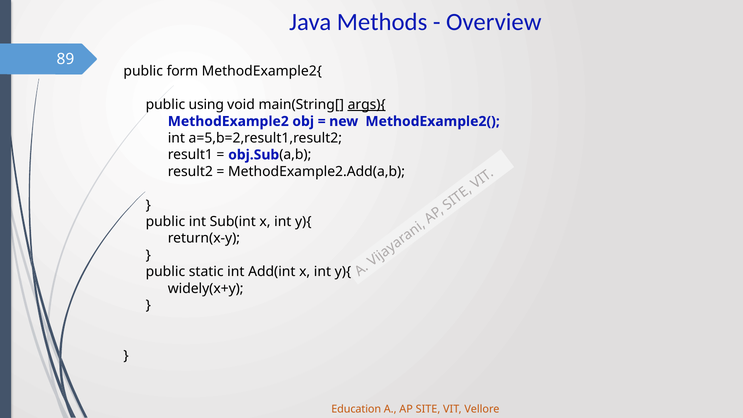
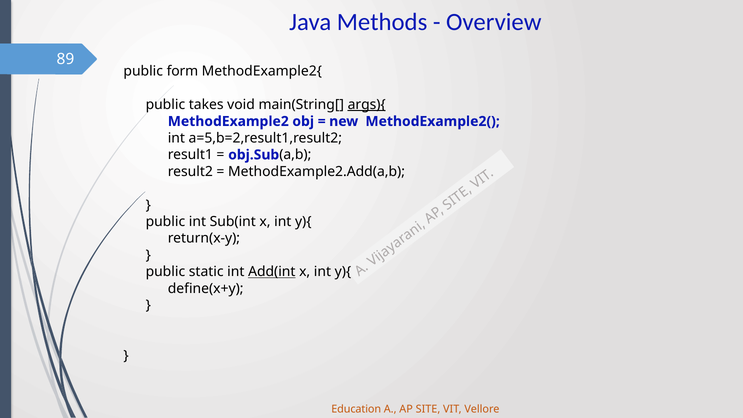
using: using -> takes
Add(int underline: none -> present
widely(x+y: widely(x+y -> define(x+y
